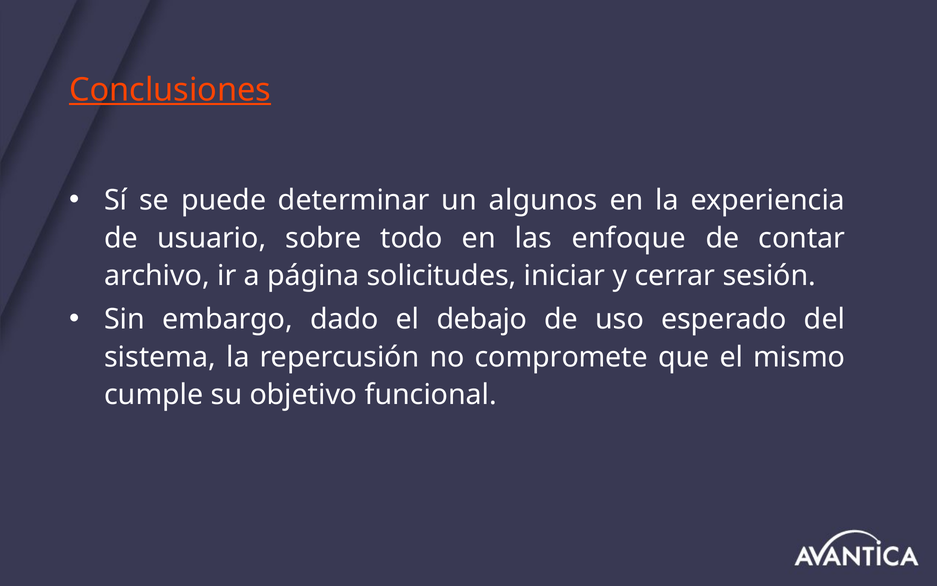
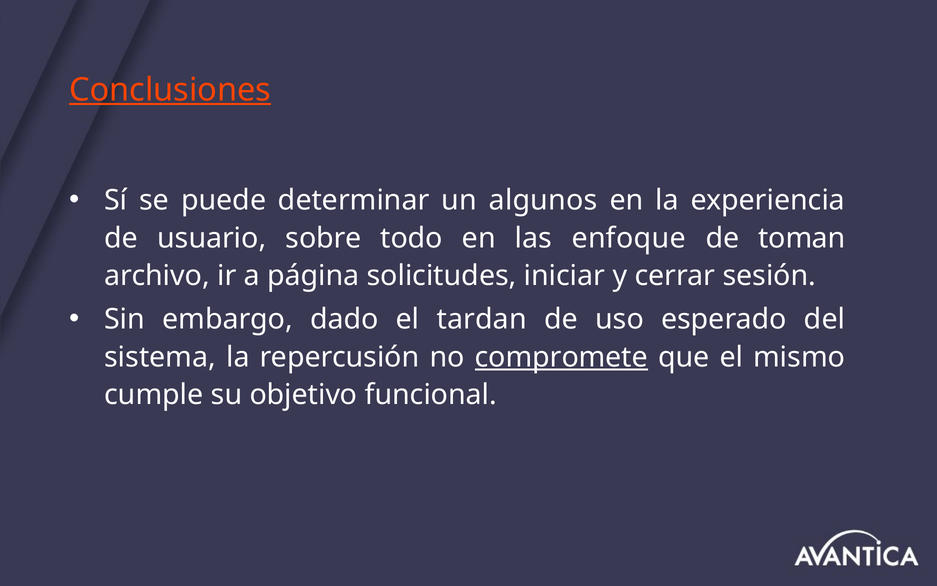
contar: contar -> toman
debajo: debajo -> tardan
compromete underline: none -> present
